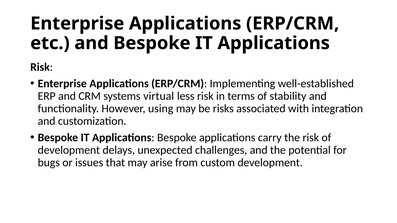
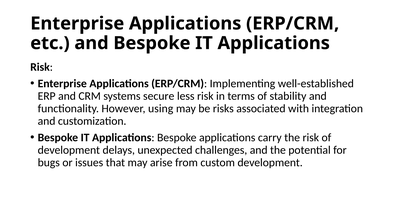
virtual: virtual -> secure
